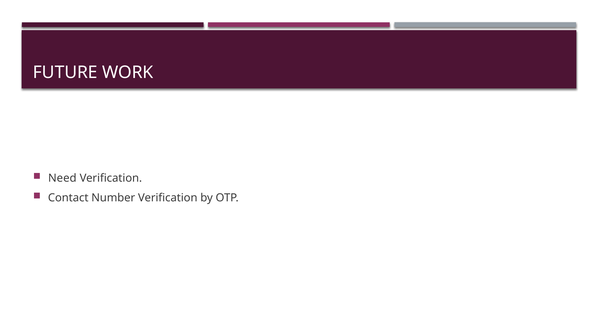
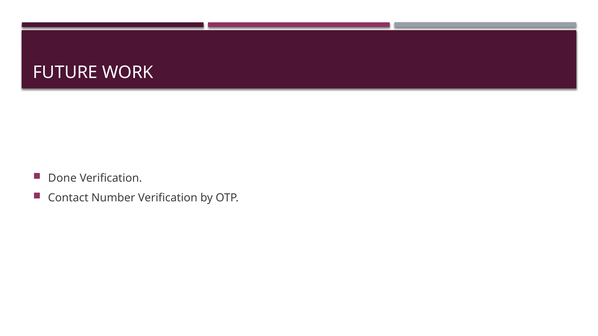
Need: Need -> Done
